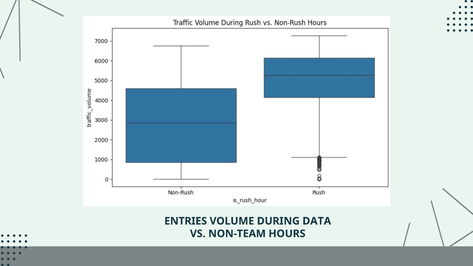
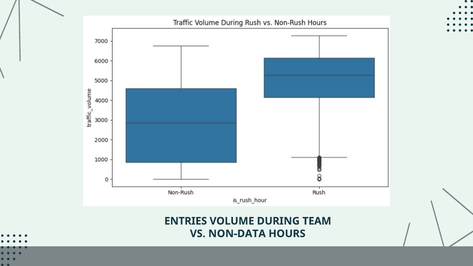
DATA: DATA -> TEAM
NON-TEAM: NON-TEAM -> NON-DATA
